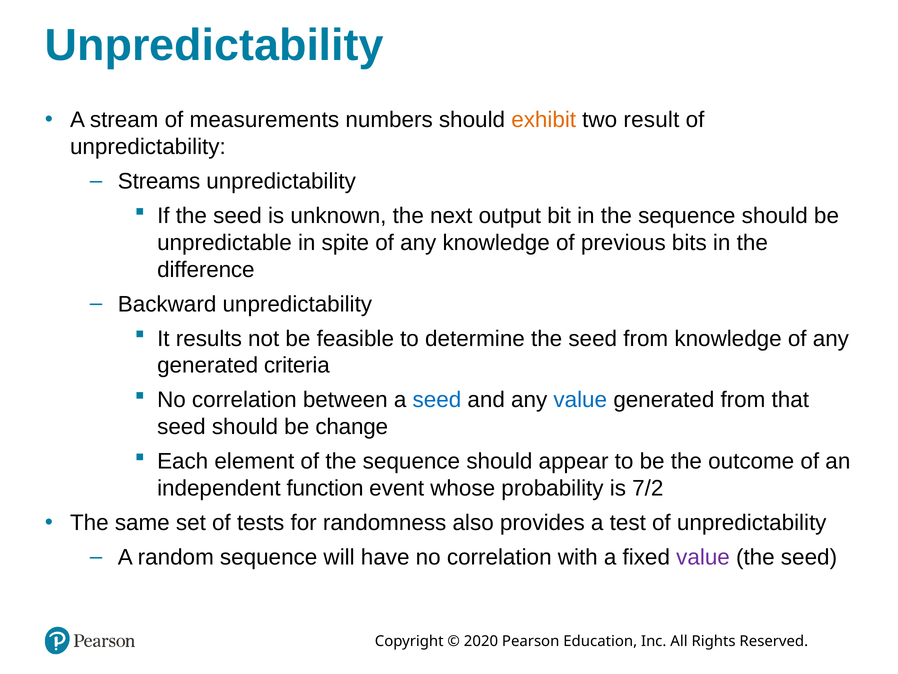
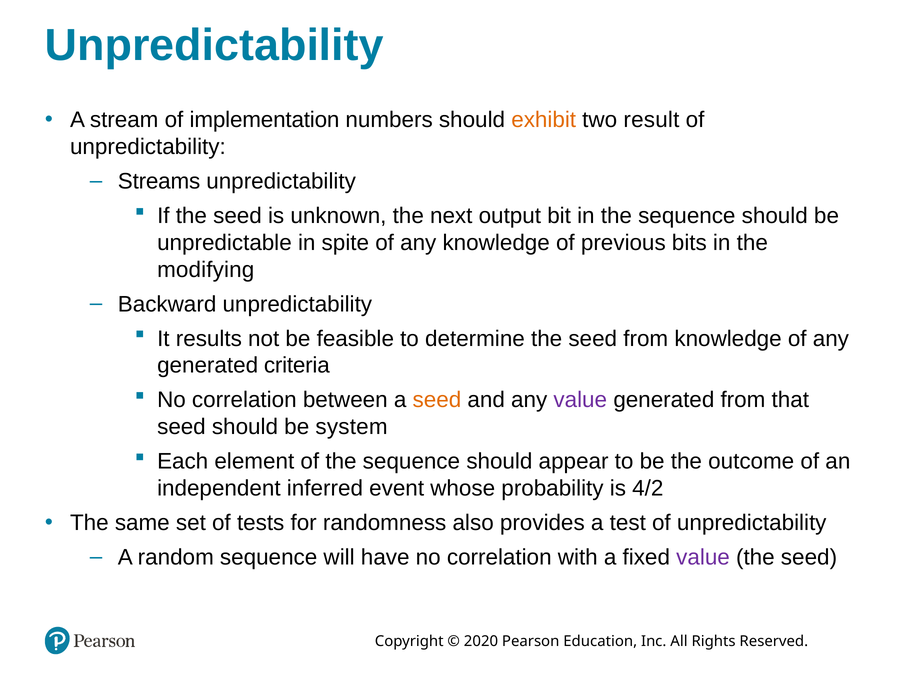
measurements: measurements -> implementation
difference: difference -> modifying
seed at (437, 400) colour: blue -> orange
value at (580, 400) colour: blue -> purple
change: change -> system
function: function -> inferred
7/2: 7/2 -> 4/2
